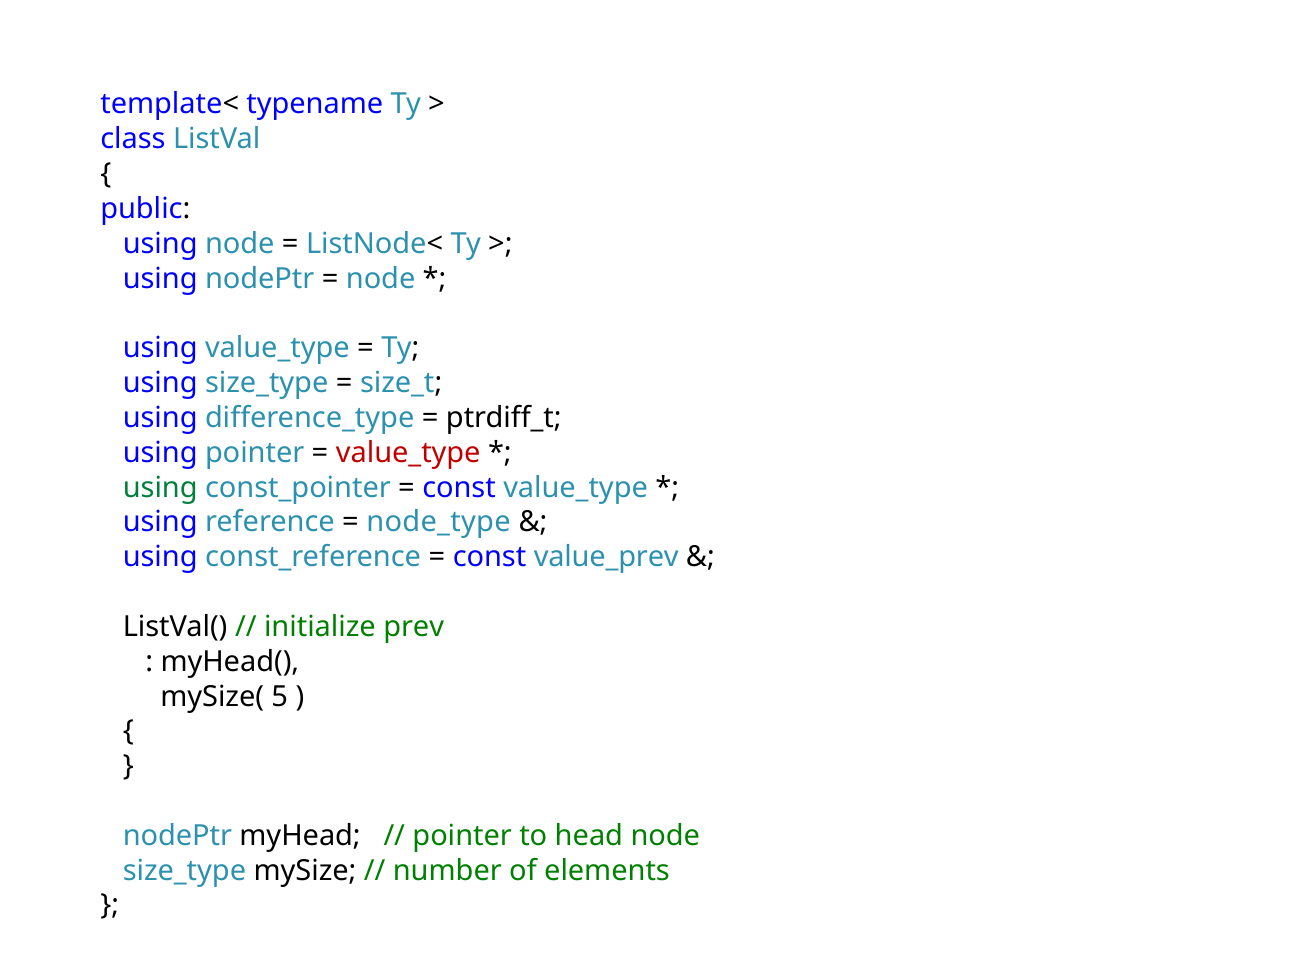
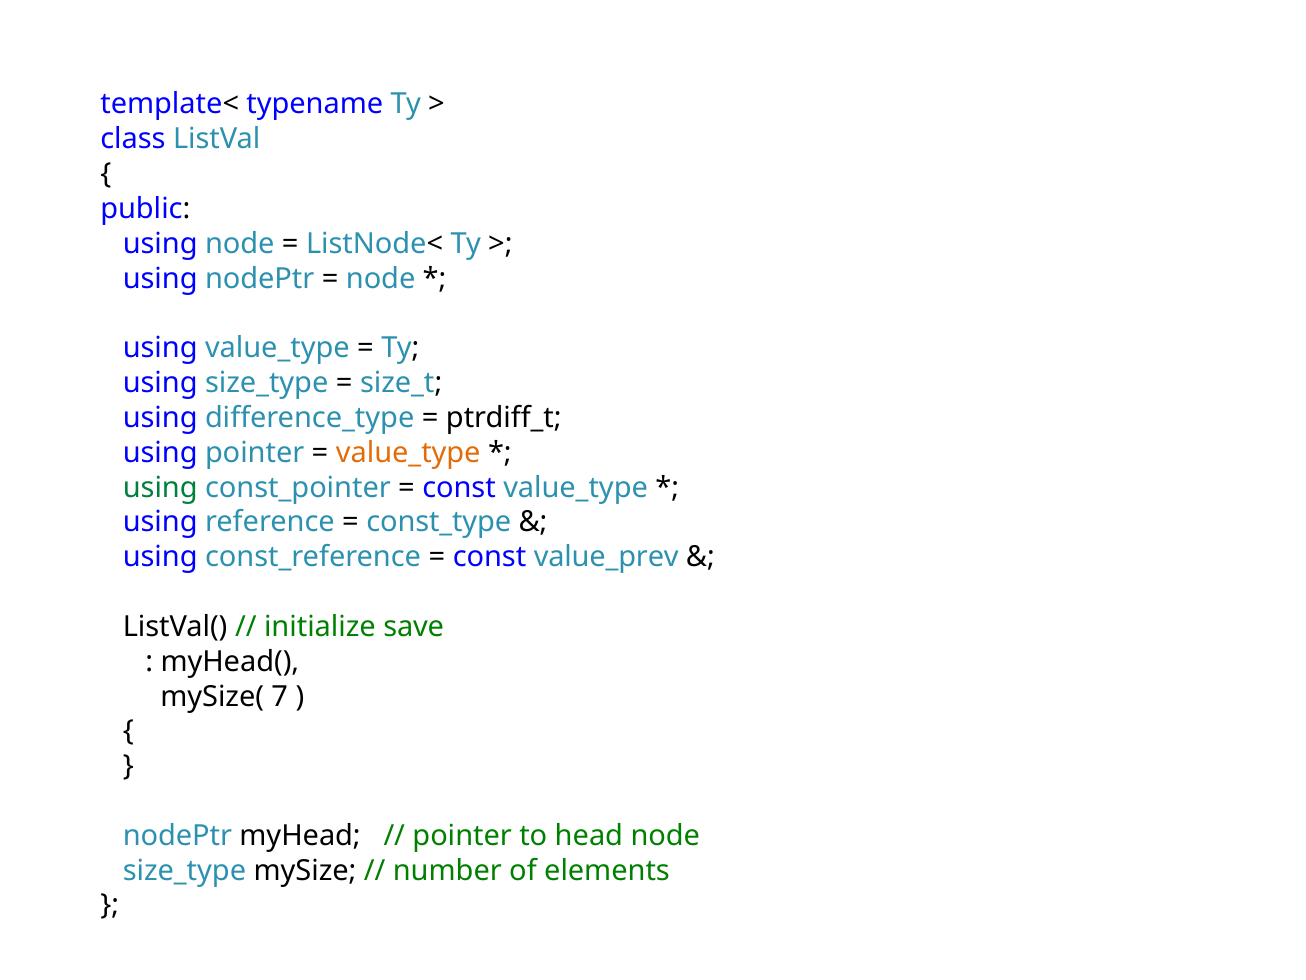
value_type at (408, 452) colour: red -> orange
node_type: node_type -> const_type
prev: prev -> save
5: 5 -> 7
